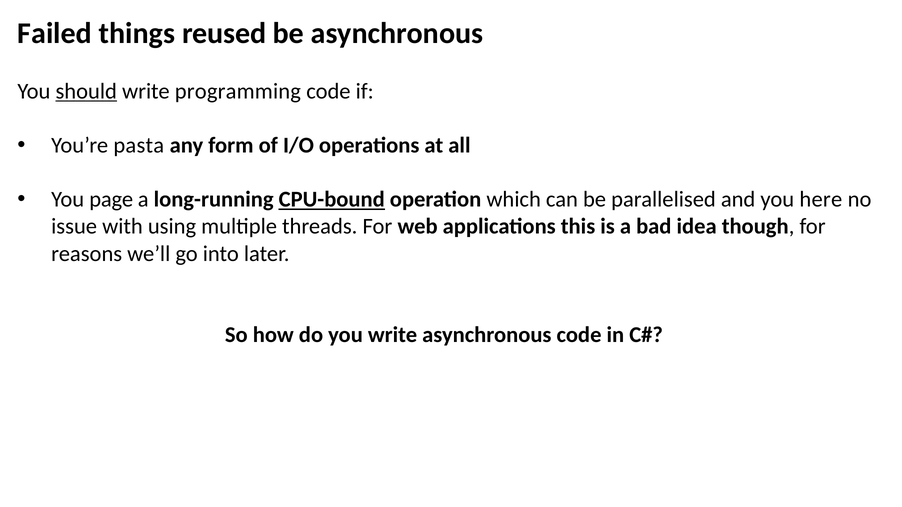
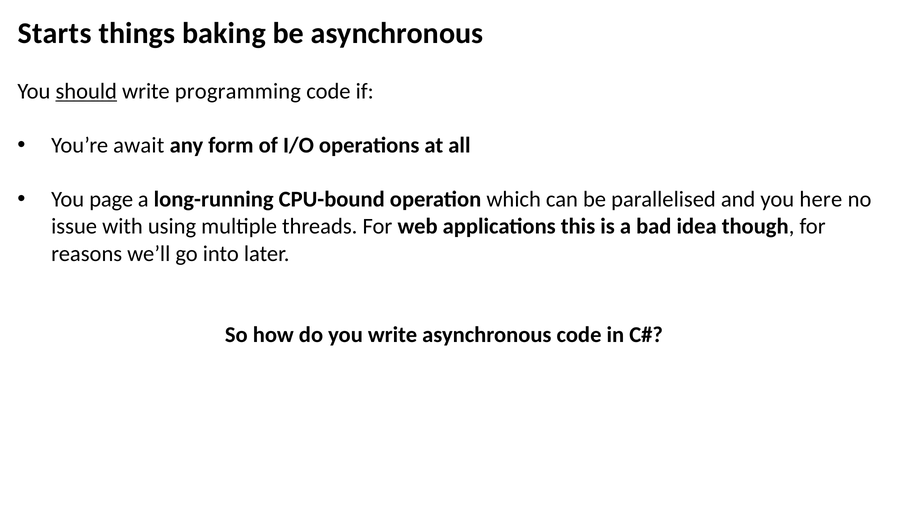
Failed: Failed -> Starts
reused: reused -> baking
pasta: pasta -> await
CPU-bound underline: present -> none
